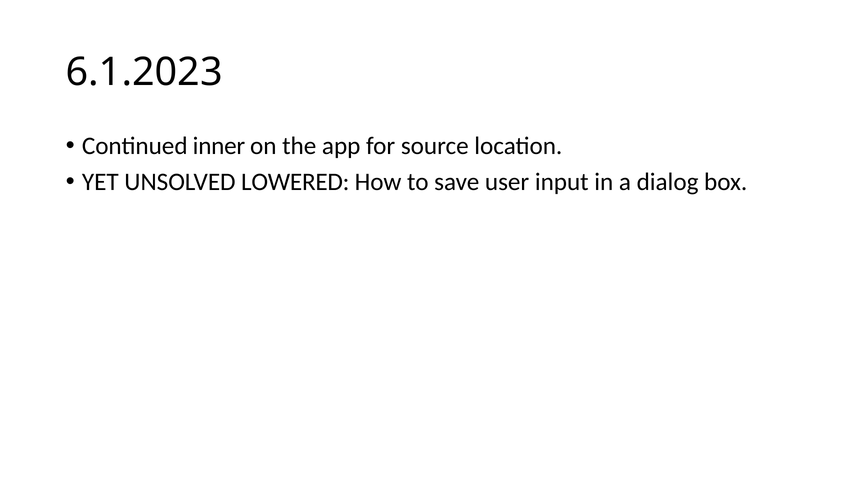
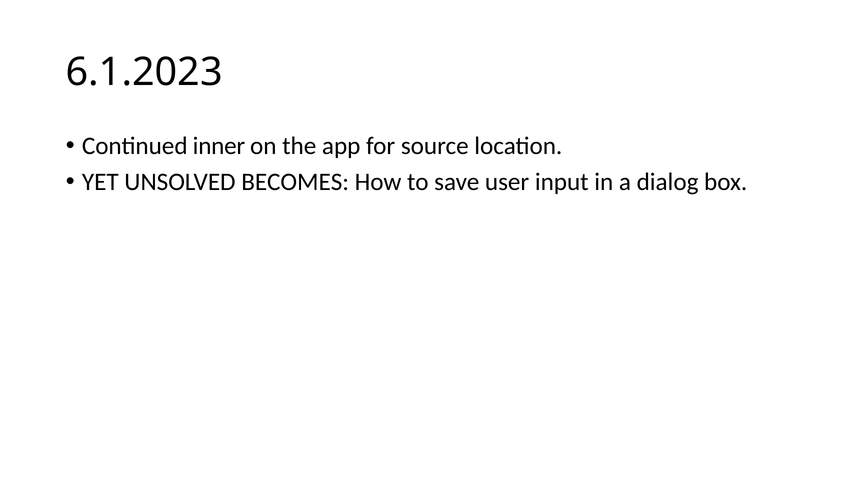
LOWERED: LOWERED -> BECOMES
